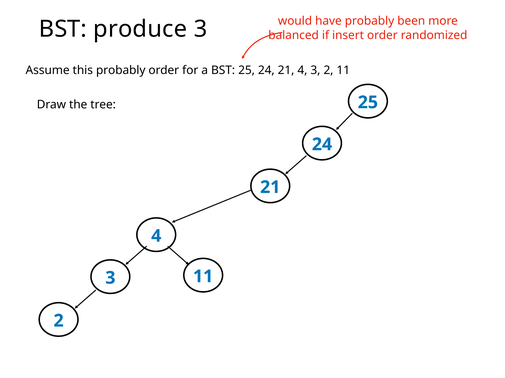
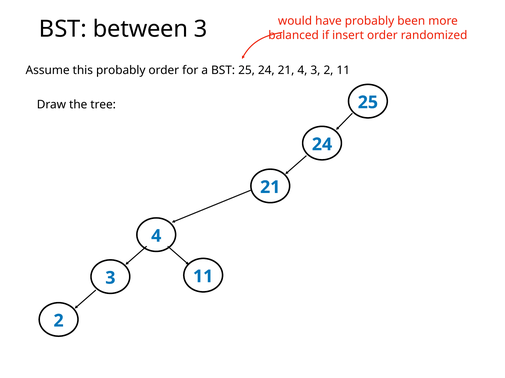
produce: produce -> between
